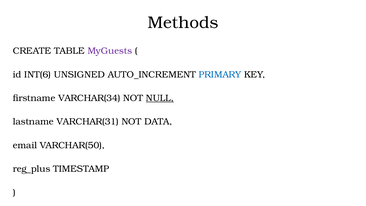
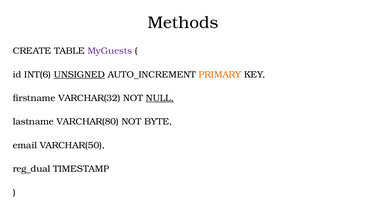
UNSIGNED underline: none -> present
PRIMARY colour: blue -> orange
VARCHAR(34: VARCHAR(34 -> VARCHAR(32
VARCHAR(31: VARCHAR(31 -> VARCHAR(80
DATA: DATA -> BYTE
reg_plus: reg_plus -> reg_dual
